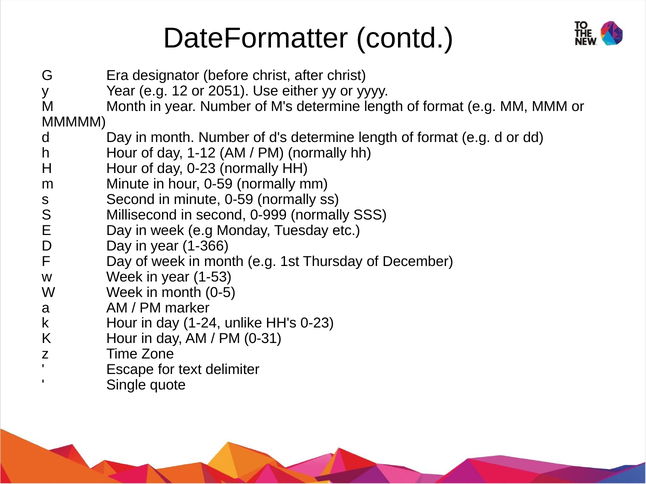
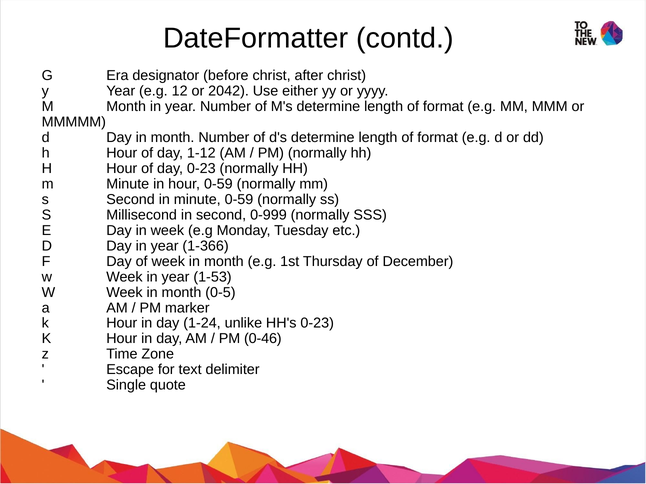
2051: 2051 -> 2042
0-31: 0-31 -> 0-46
